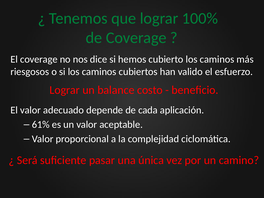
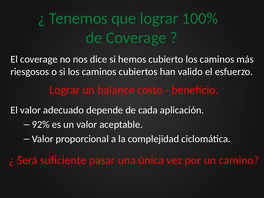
61%: 61% -> 92%
